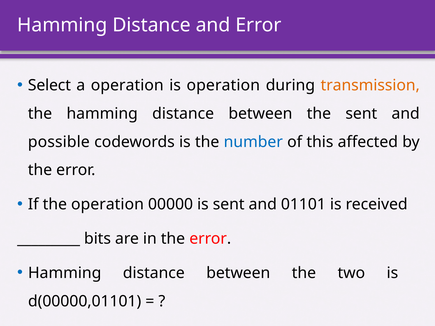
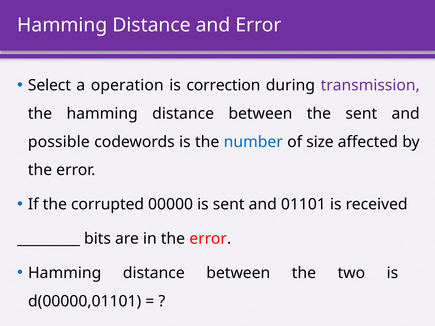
is operation: operation -> correction
transmission colour: orange -> purple
this: this -> size
the operation: operation -> corrupted
